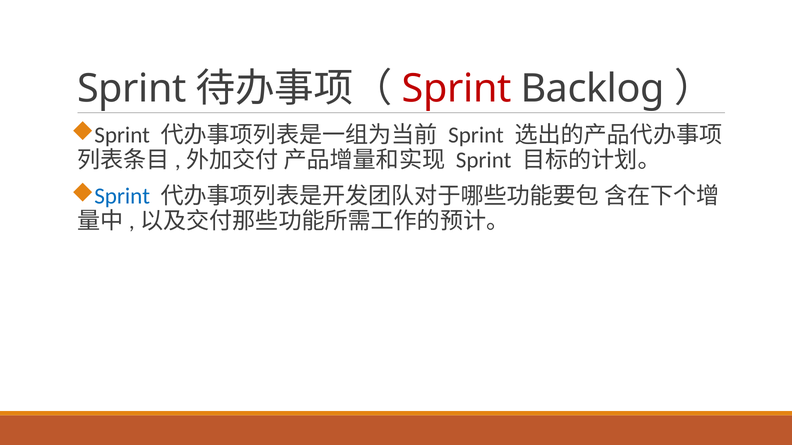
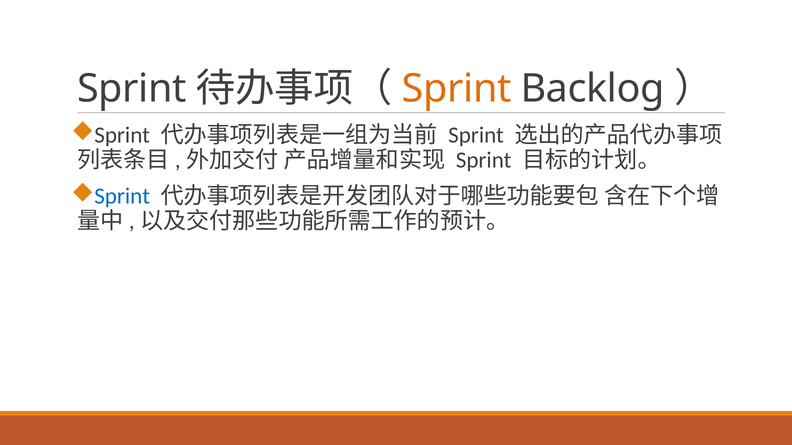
Sprint at (457, 89) colour: red -> orange
